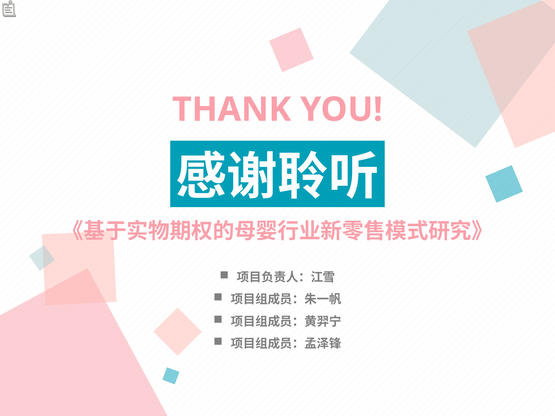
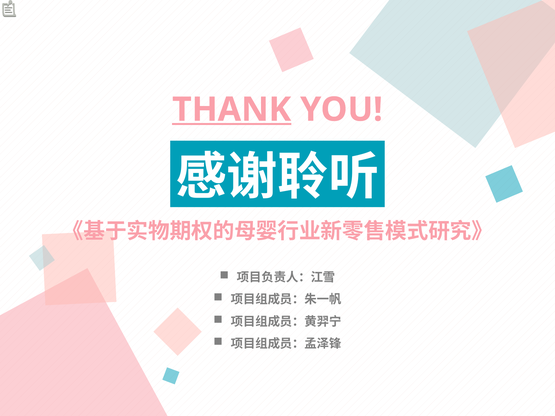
THANK underline: none -> present
